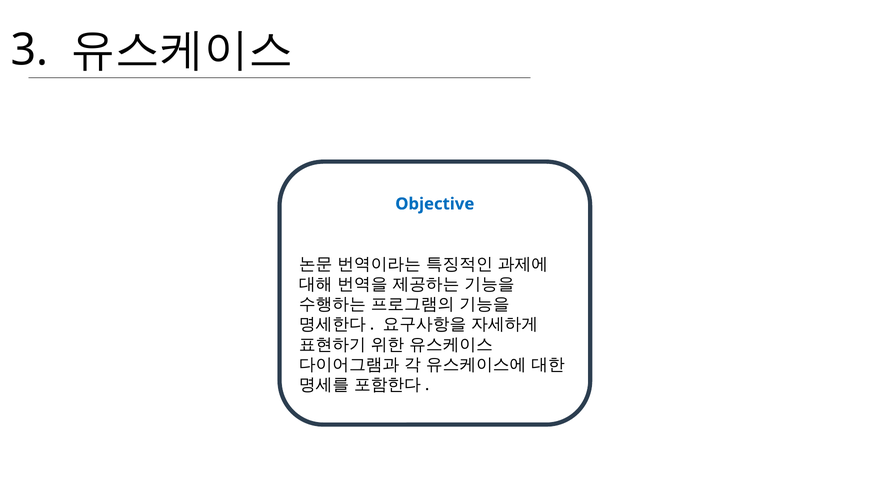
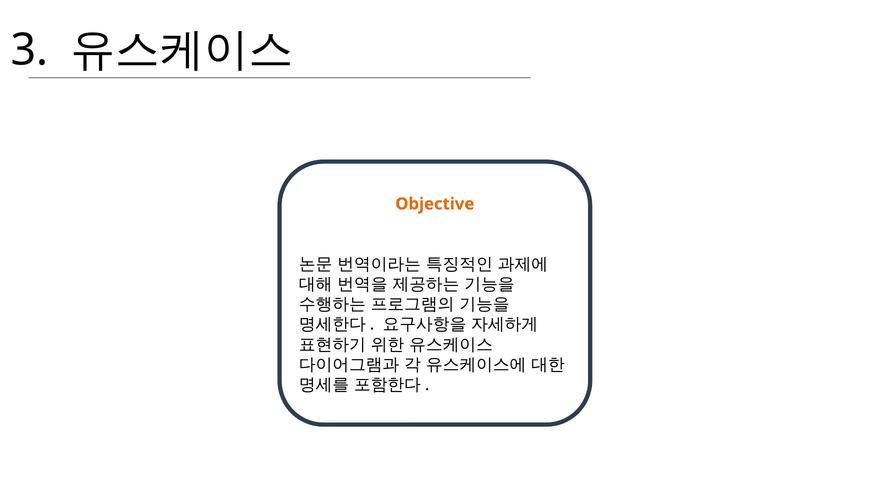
Objective colour: blue -> orange
